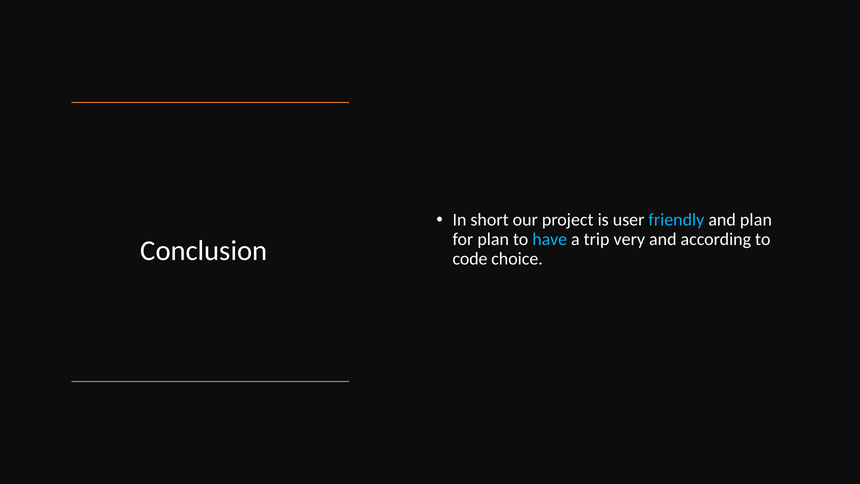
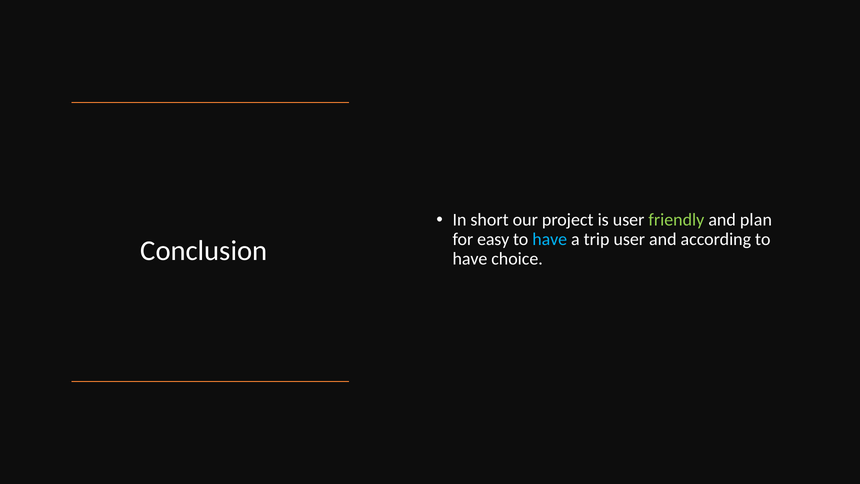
friendly colour: light blue -> light green
for plan: plan -> easy
trip very: very -> user
code at (470, 259): code -> have
